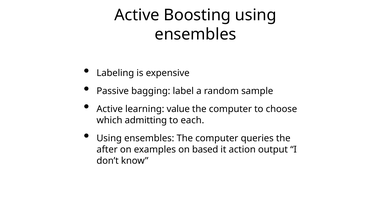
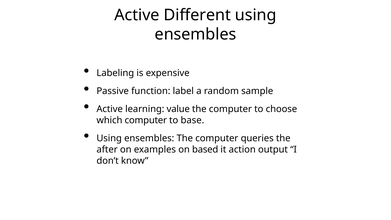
Boosting: Boosting -> Different
bagging: bagging -> function
which admitting: admitting -> computer
each: each -> base
